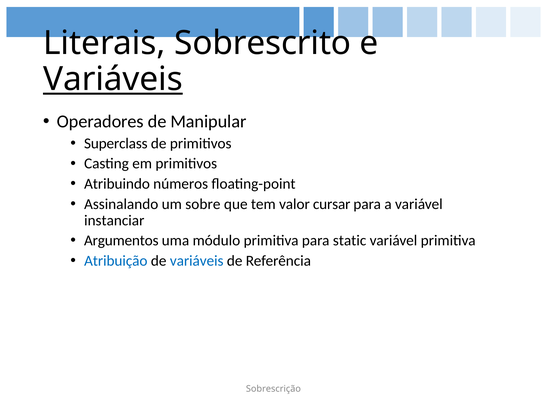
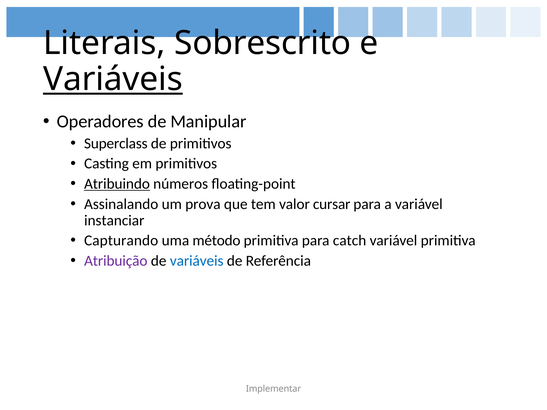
Atribuindo underline: none -> present
sobre: sobre -> prova
Argumentos: Argumentos -> Capturando
módulo: módulo -> método
static: static -> catch
Atribuição colour: blue -> purple
Sobrescrição: Sobrescrição -> Implementar
